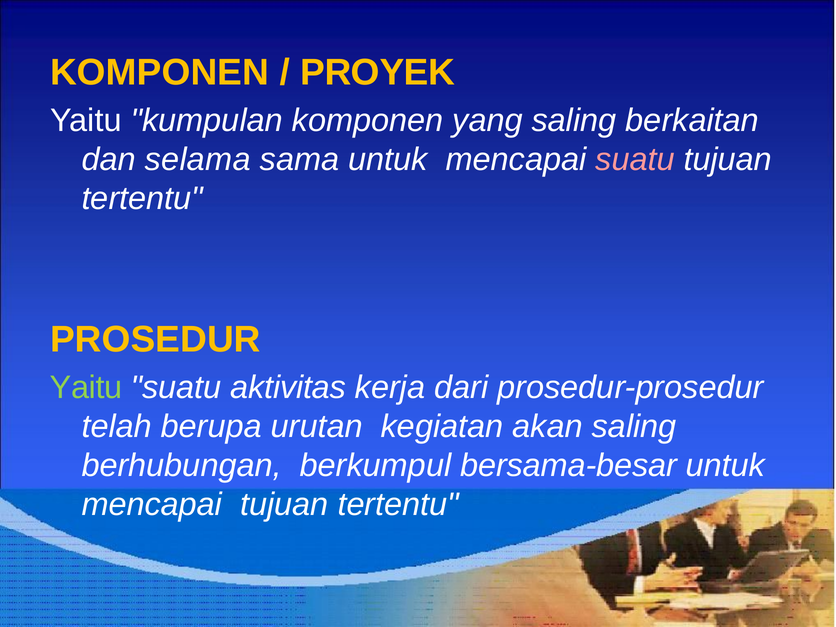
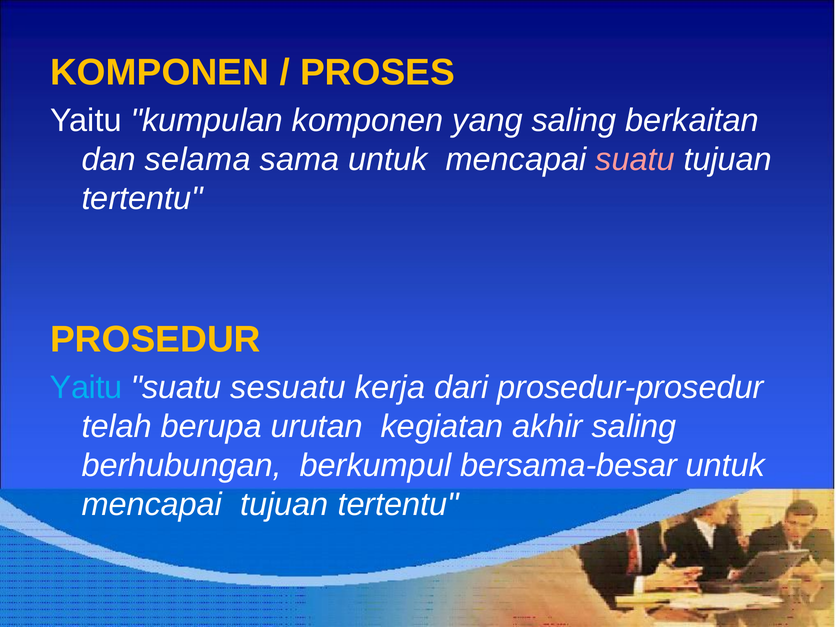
PROYEK: PROYEK -> PROSES
Yaitu at (86, 387) colour: light green -> light blue
aktivitas: aktivitas -> sesuatu
akan: akan -> akhir
